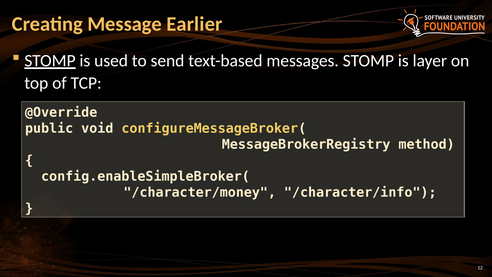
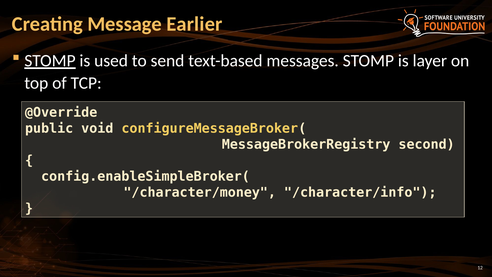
method: method -> second
